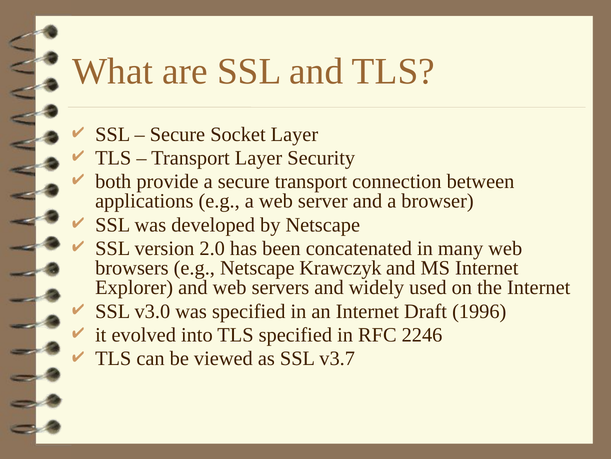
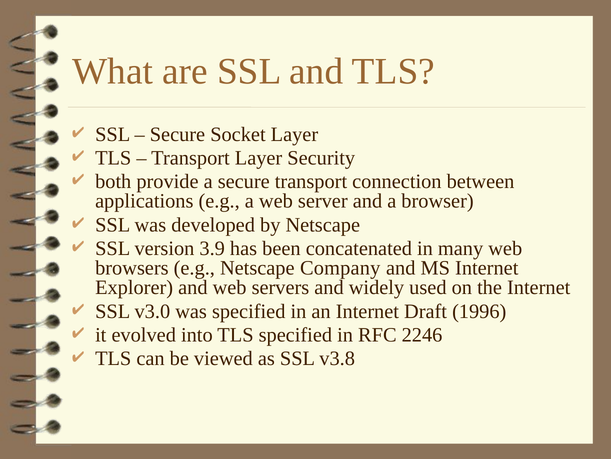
2.0: 2.0 -> 3.9
Krawczyk: Krawczyk -> Company
v3.7: v3.7 -> v3.8
